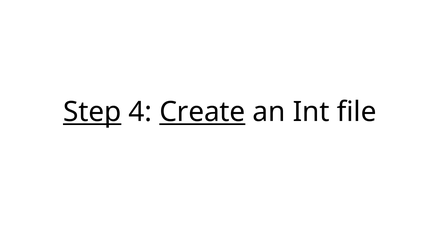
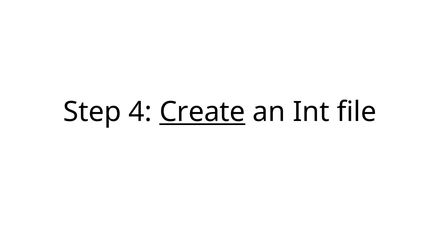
Step underline: present -> none
